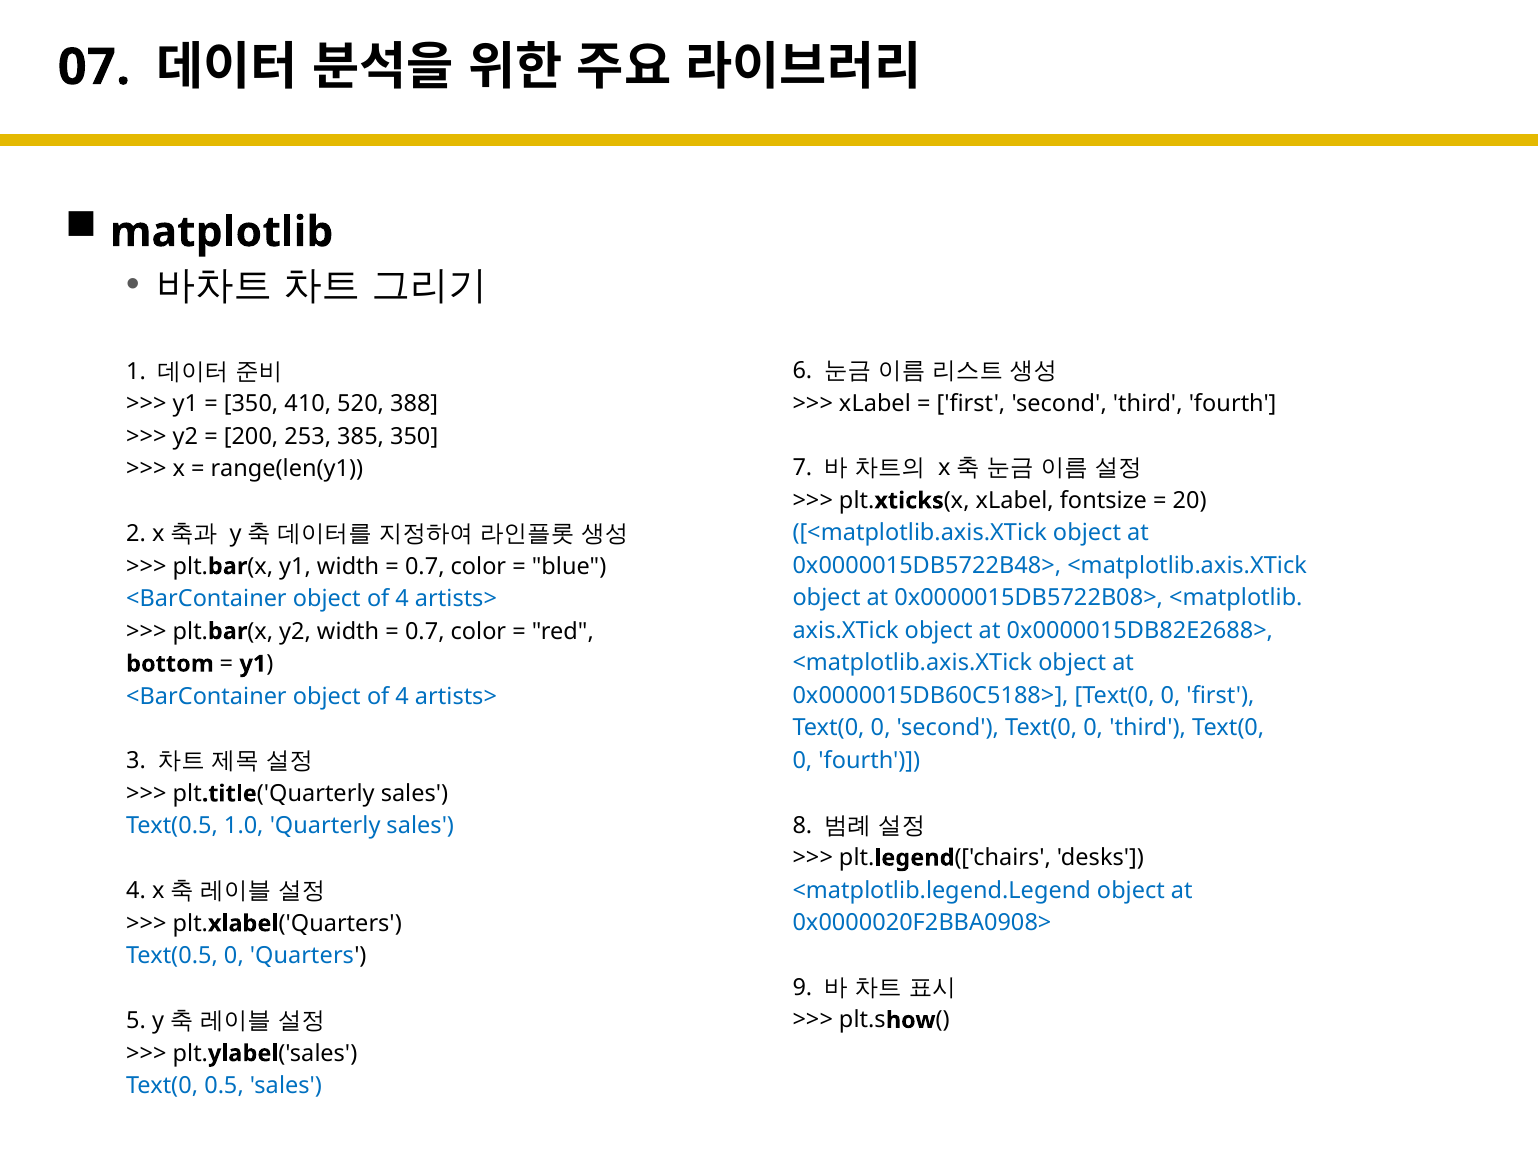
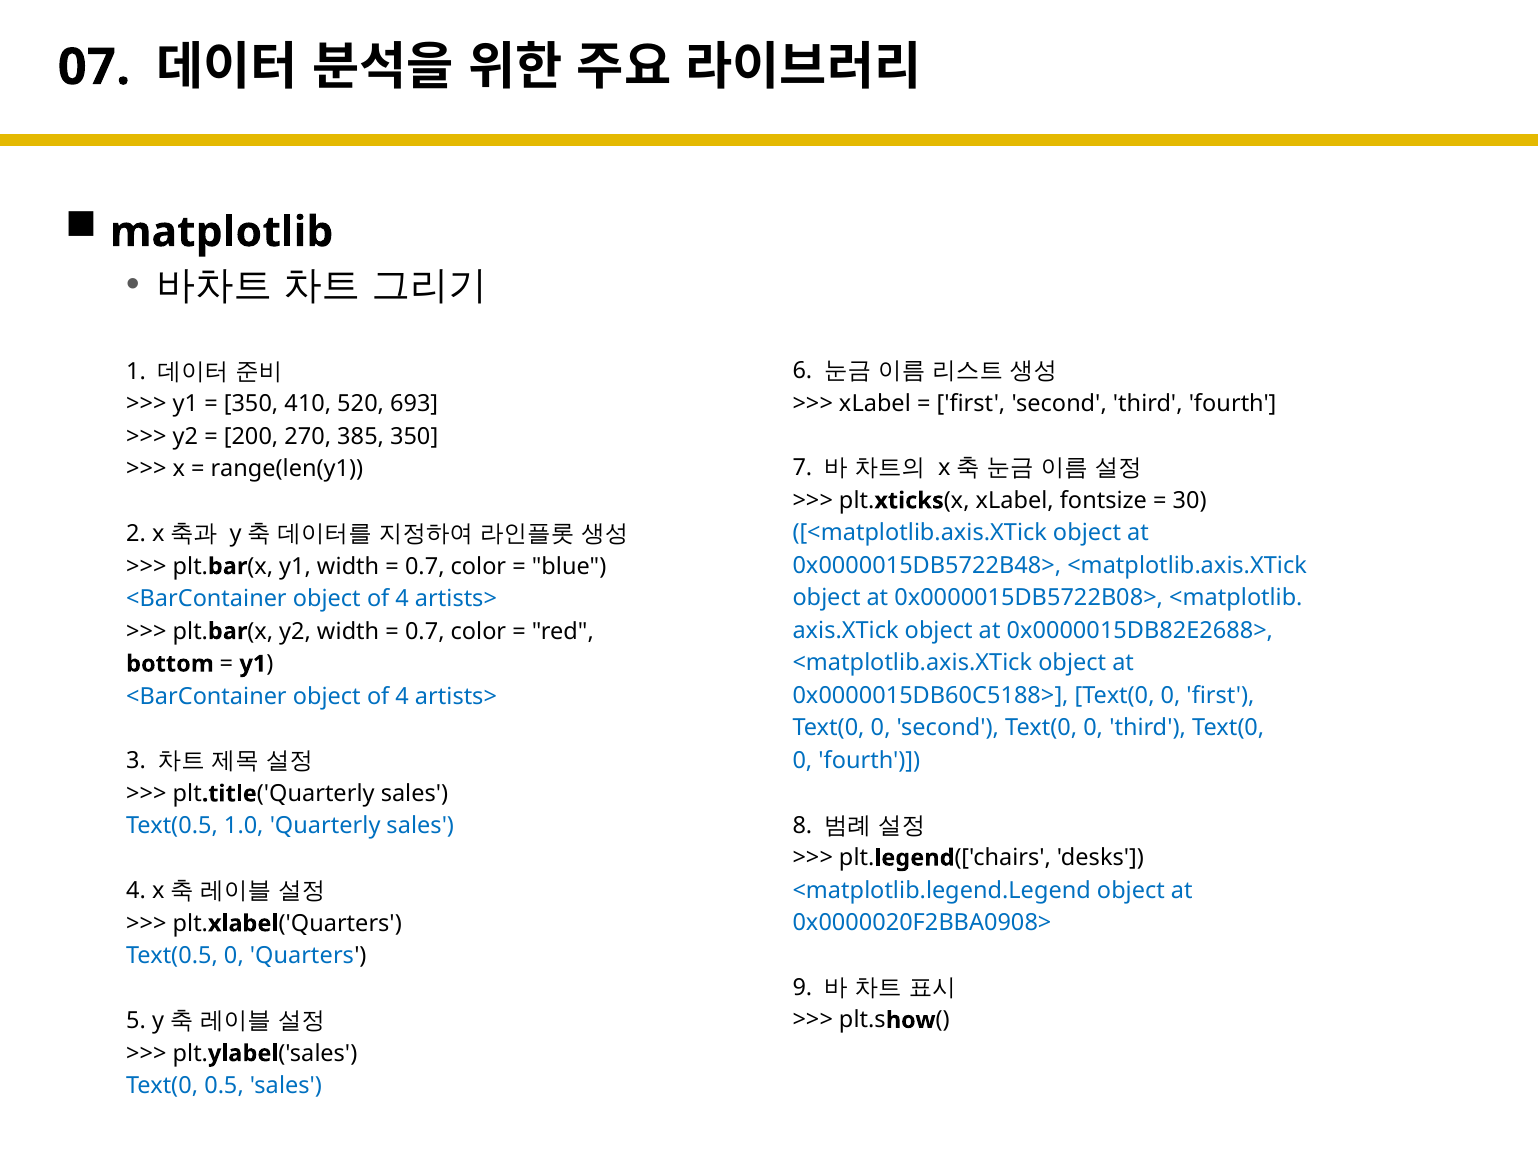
388: 388 -> 693
253: 253 -> 270
20: 20 -> 30
